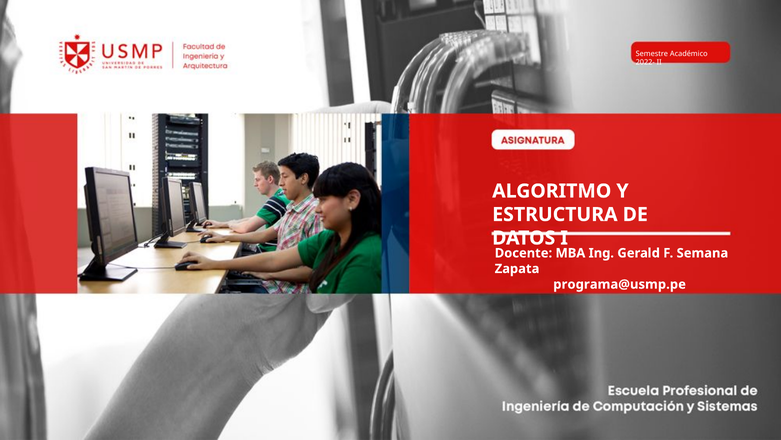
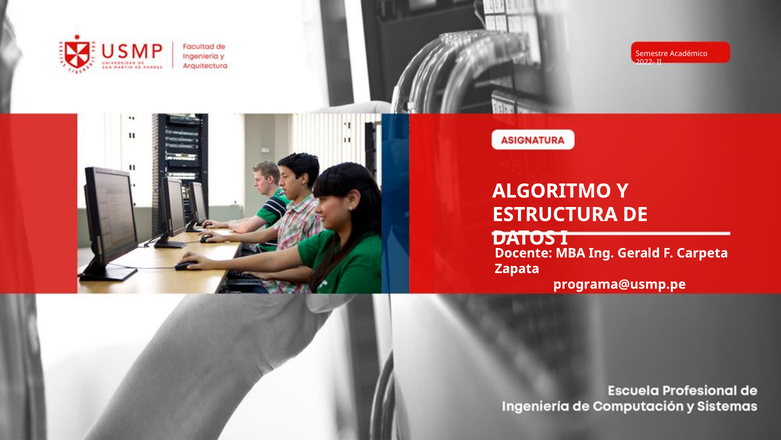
Semana: Semana -> Carpeta
